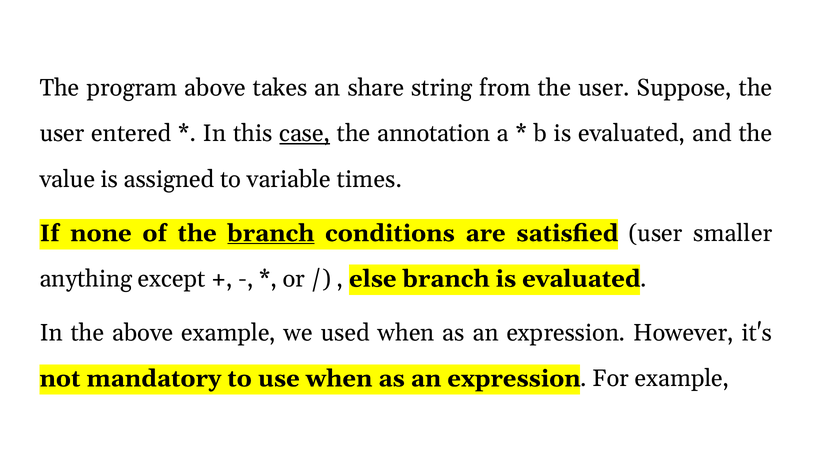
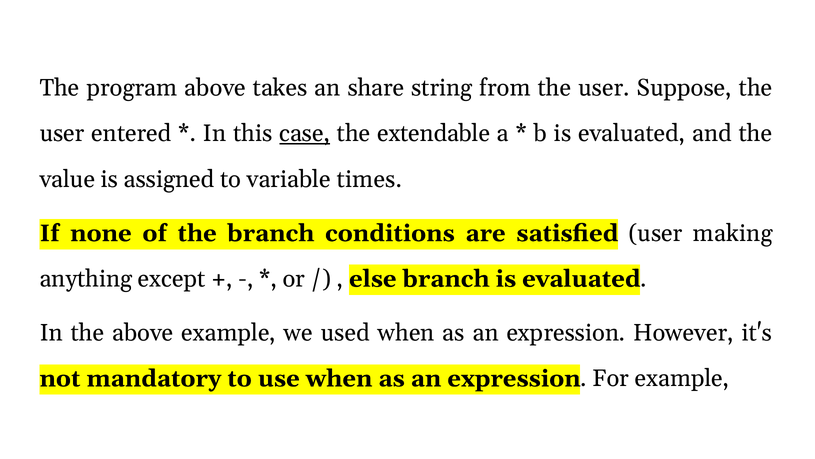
annotation: annotation -> extendable
branch at (271, 233) underline: present -> none
smaller: smaller -> making
